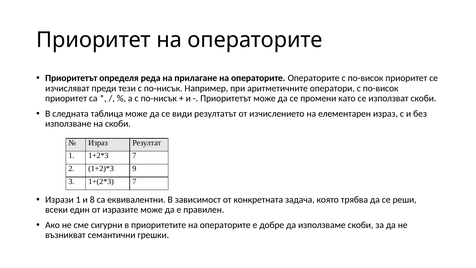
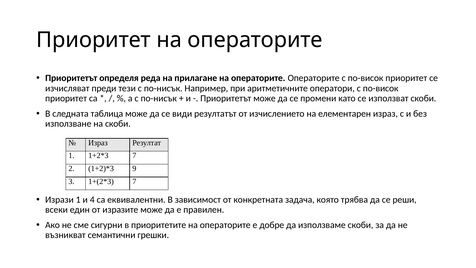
8: 8 -> 4
